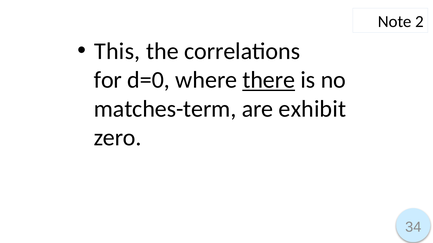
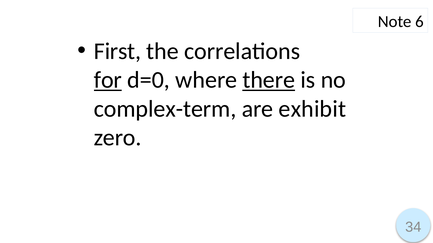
2: 2 -> 6
This: This -> First
for underline: none -> present
matches-term: matches-term -> complex-term
